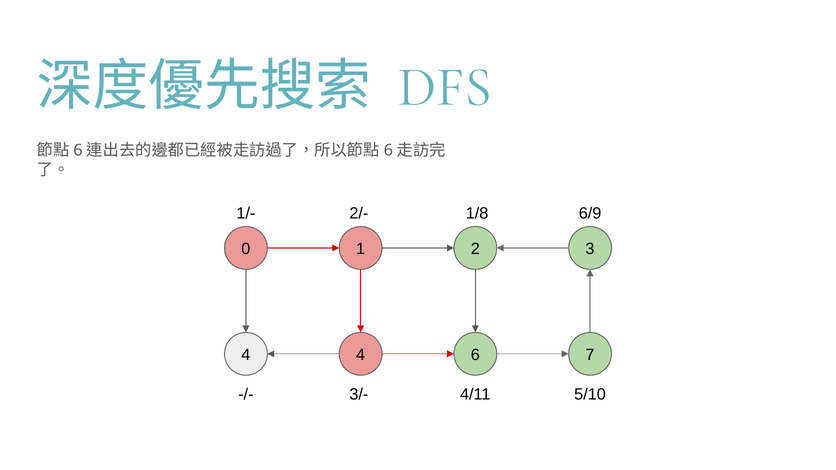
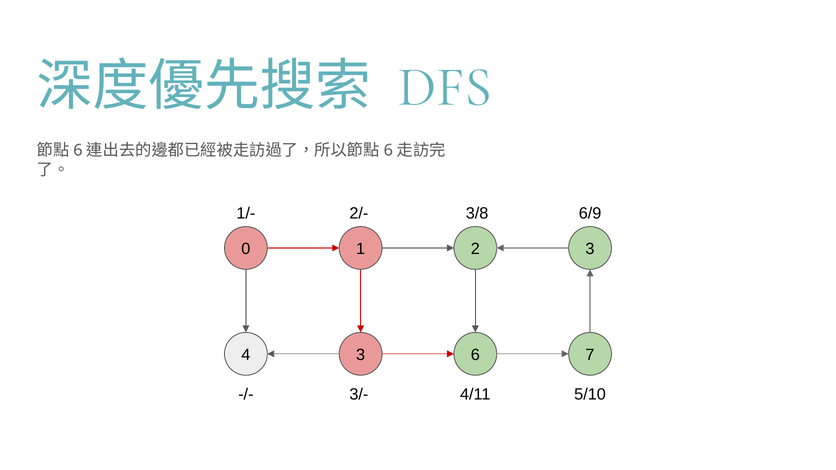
1/8: 1/8 -> 3/8
4 4: 4 -> 3
